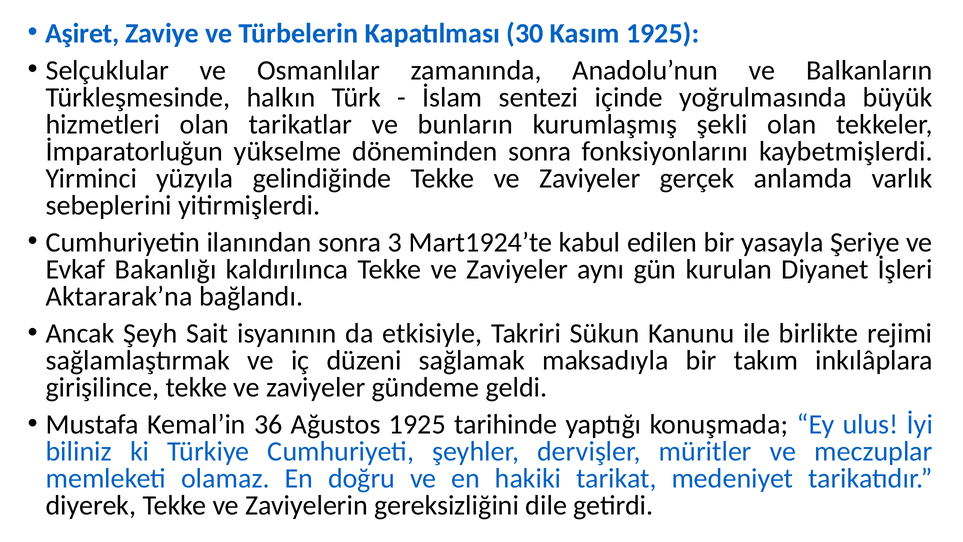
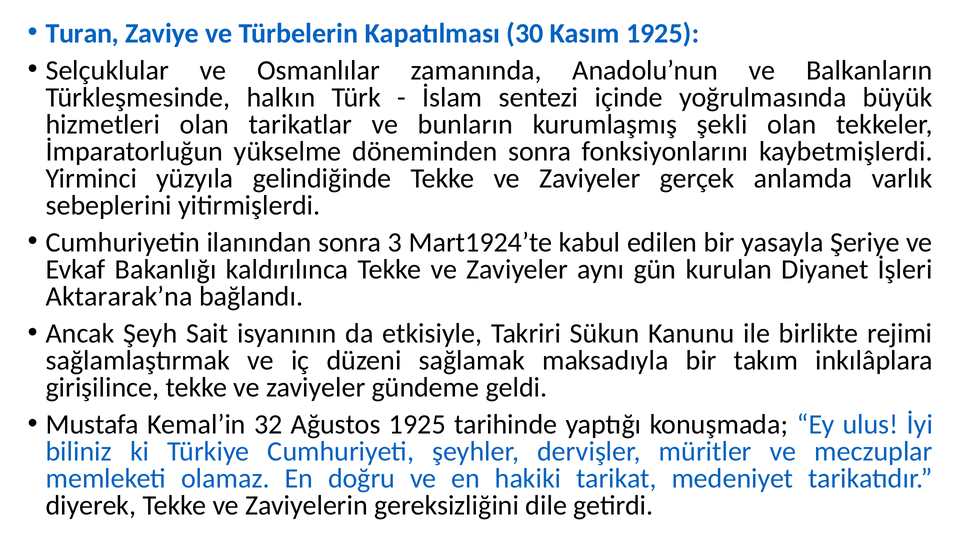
Aşiret: Aşiret -> Turan
36: 36 -> 32
